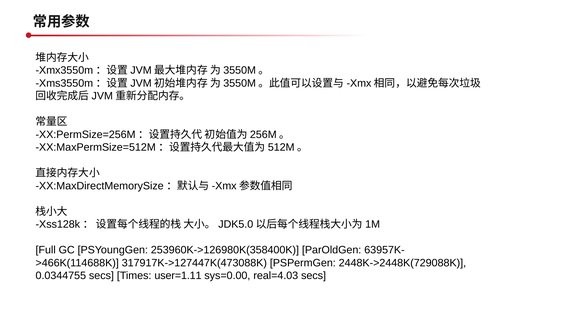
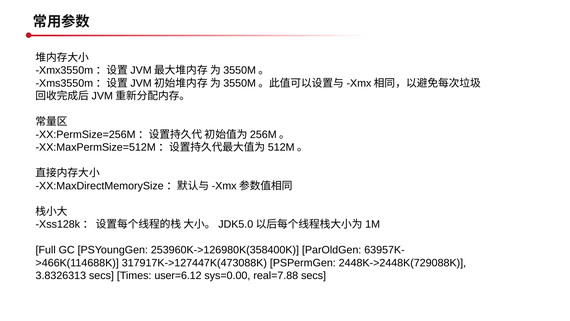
0.0344755: 0.0344755 -> 3.8326313
user=1.11: user=1.11 -> user=6.12
real=4.03: real=4.03 -> real=7.88
